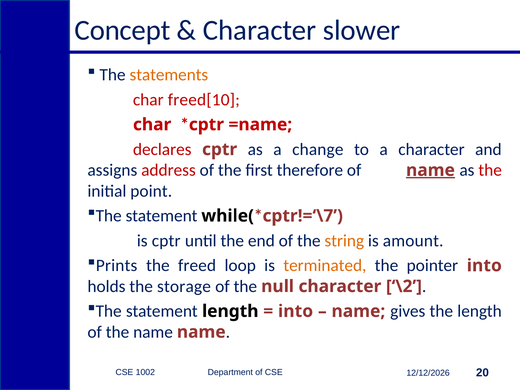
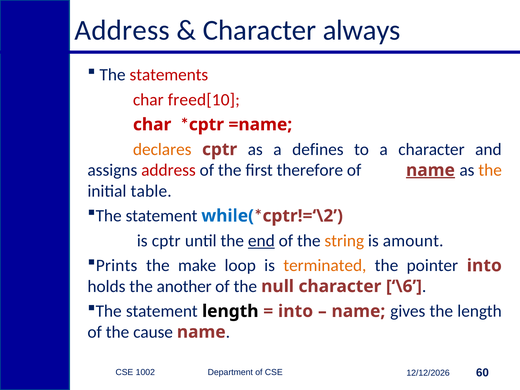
Concept at (122, 30): Concept -> Address
slower: slower -> always
statements colour: orange -> red
declares colour: red -> orange
change: change -> defines
the at (490, 170) colour: red -> orange
point: point -> table
while( colour: black -> blue
cptr!=‘\7: cptr!=‘\7 -> cptr!=‘\2
end underline: none -> present
freed: freed -> make
storage: storage -> another
\2: \2 -> \6
the name: name -> cause
20: 20 -> 60
